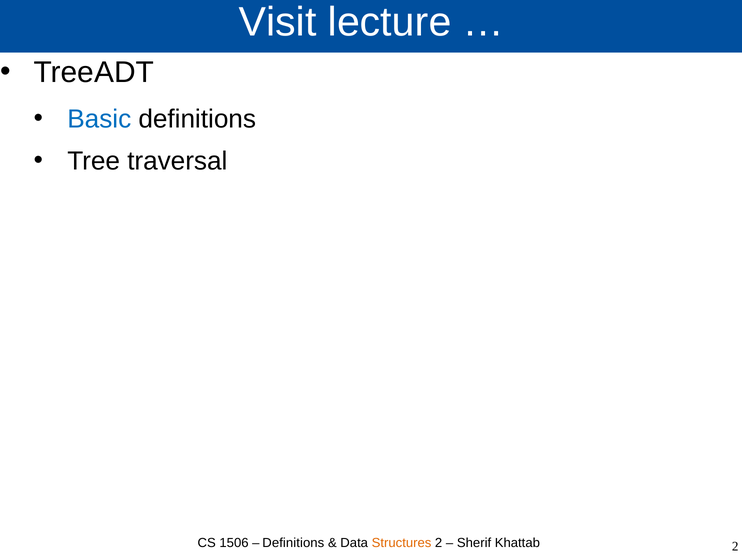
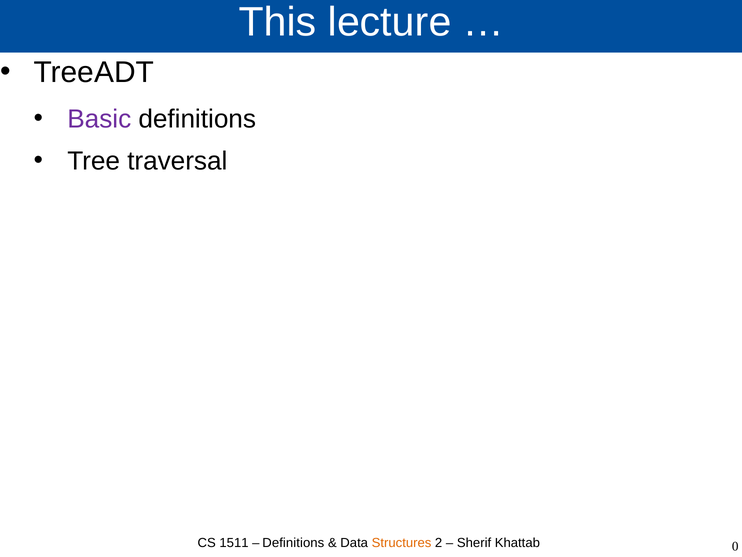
Visit: Visit -> This
Basic colour: blue -> purple
1506: 1506 -> 1511
Khattab 2: 2 -> 0
